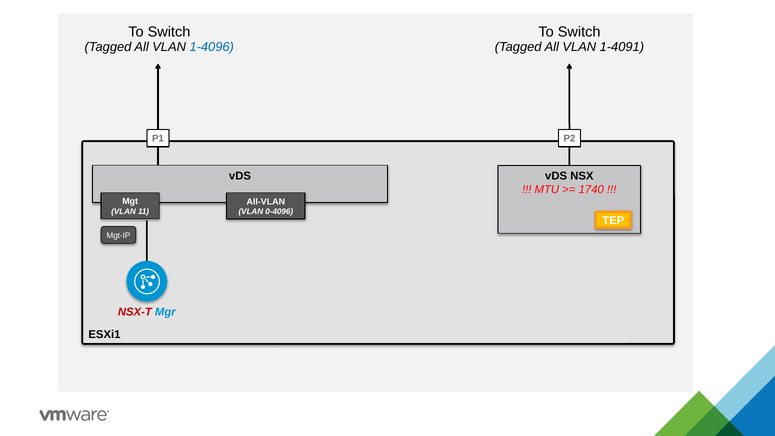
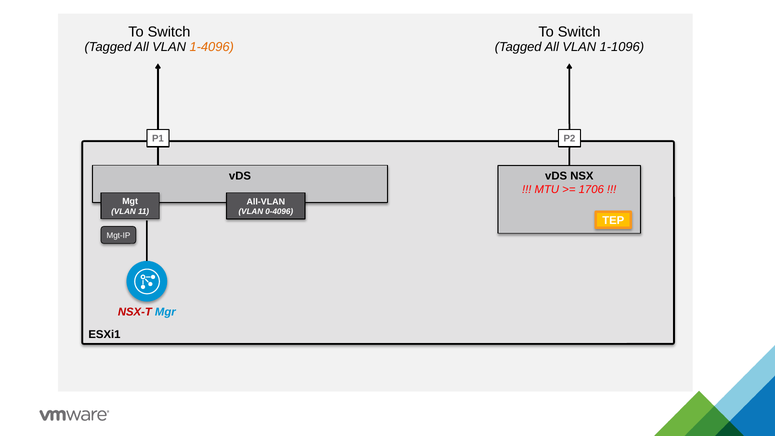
1-4096 colour: blue -> orange
1-4091: 1-4091 -> 1-1096
1740: 1740 -> 1706
